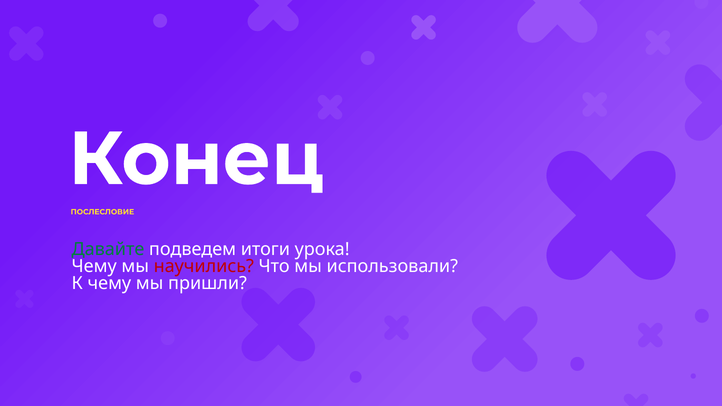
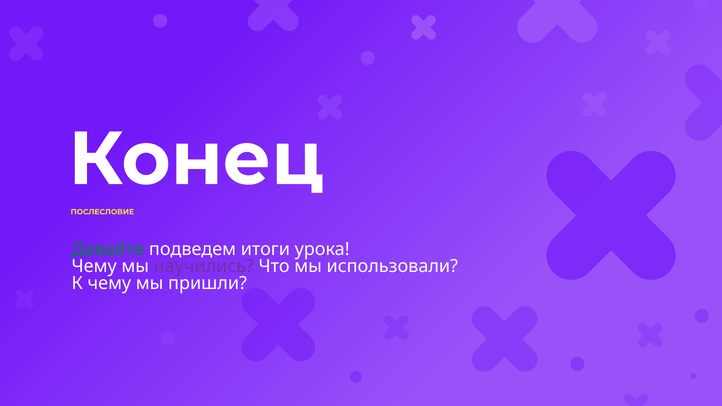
научились colour: red -> purple
